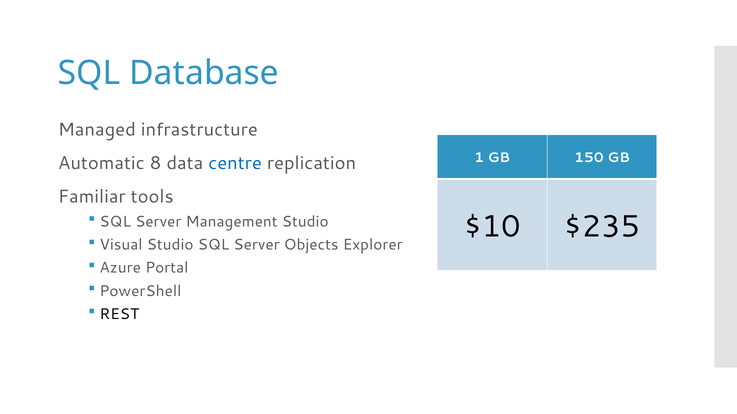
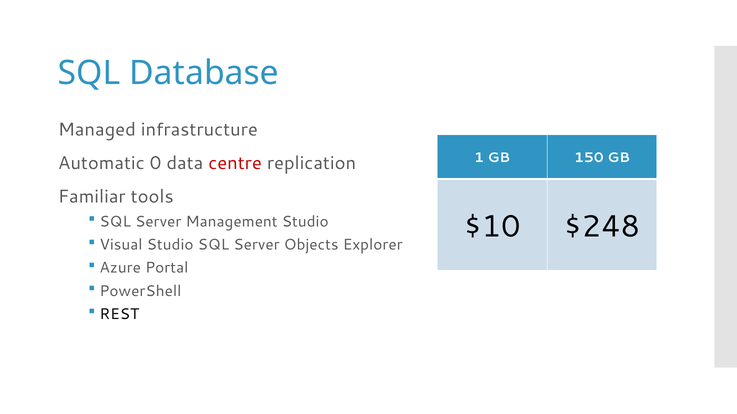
8: 8 -> 0
centre colour: blue -> red
$235: $235 -> $248
